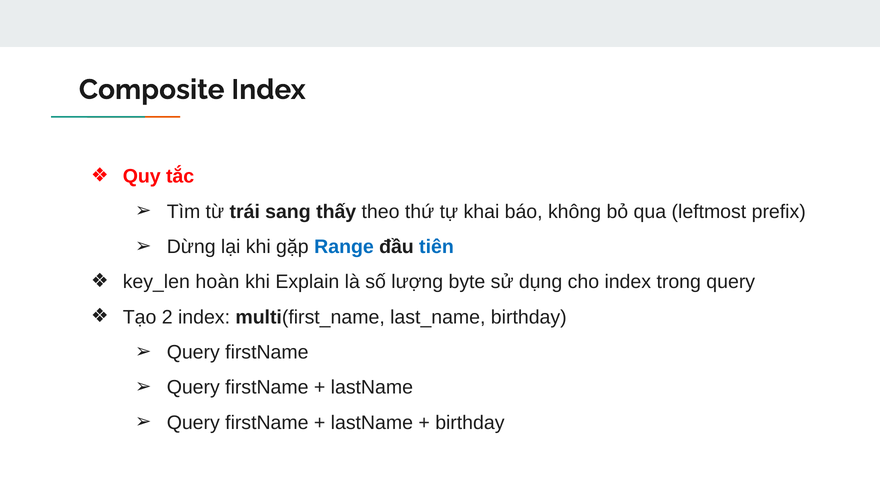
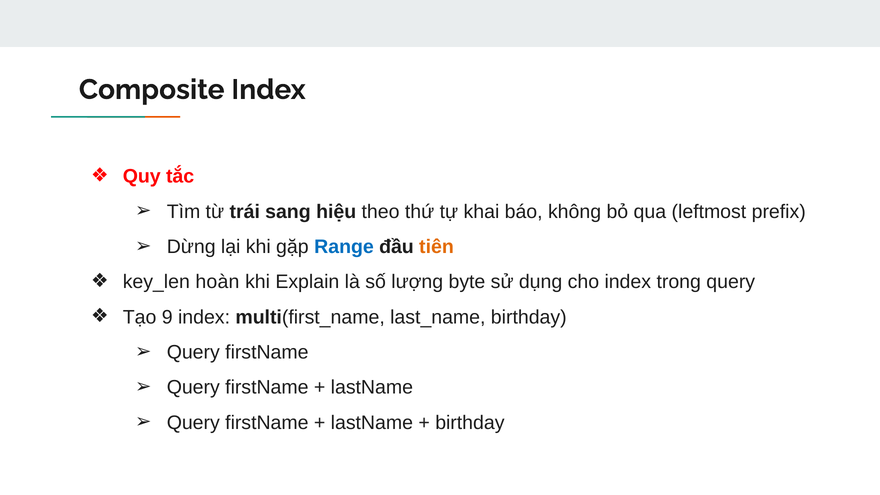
thấy: thấy -> hiệu
tiên colour: blue -> orange
2: 2 -> 9
